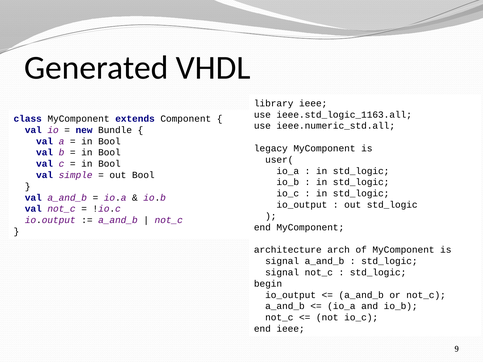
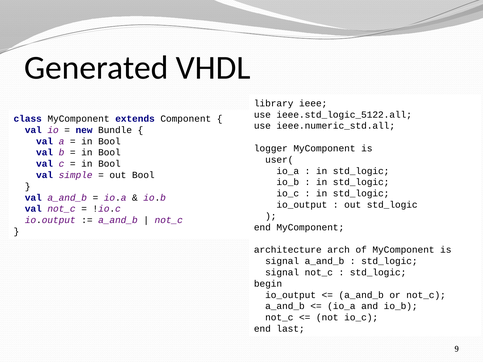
ieee.std_logic_1163.all: ieee.std_logic_1163.all -> ieee.std_logic_5122.all
legacy: legacy -> logger
end ieee: ieee -> last
